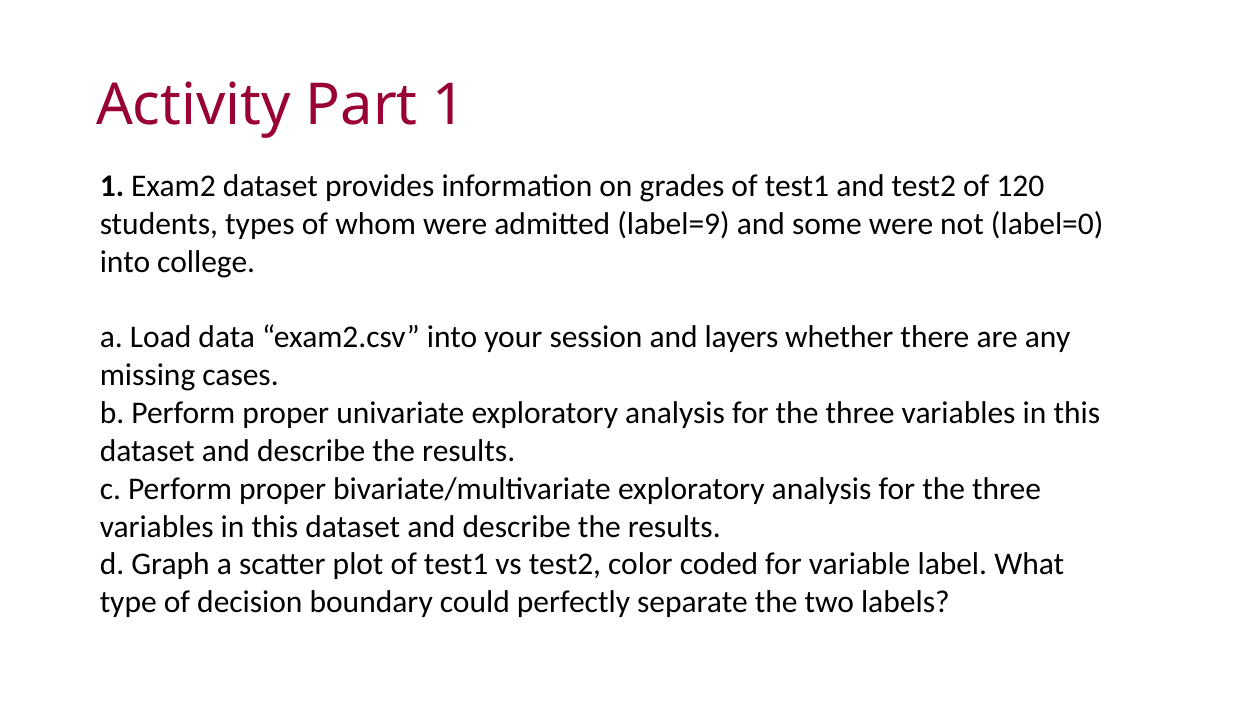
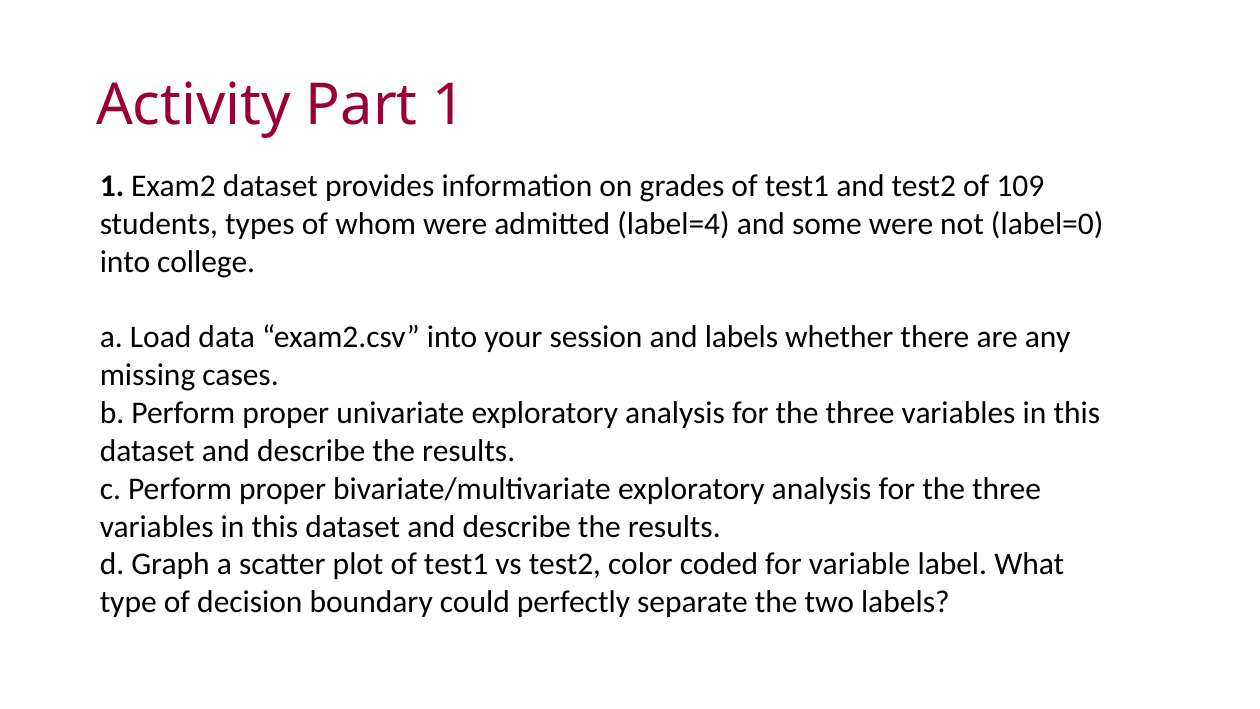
120: 120 -> 109
label=9: label=9 -> label=4
and layers: layers -> labels
